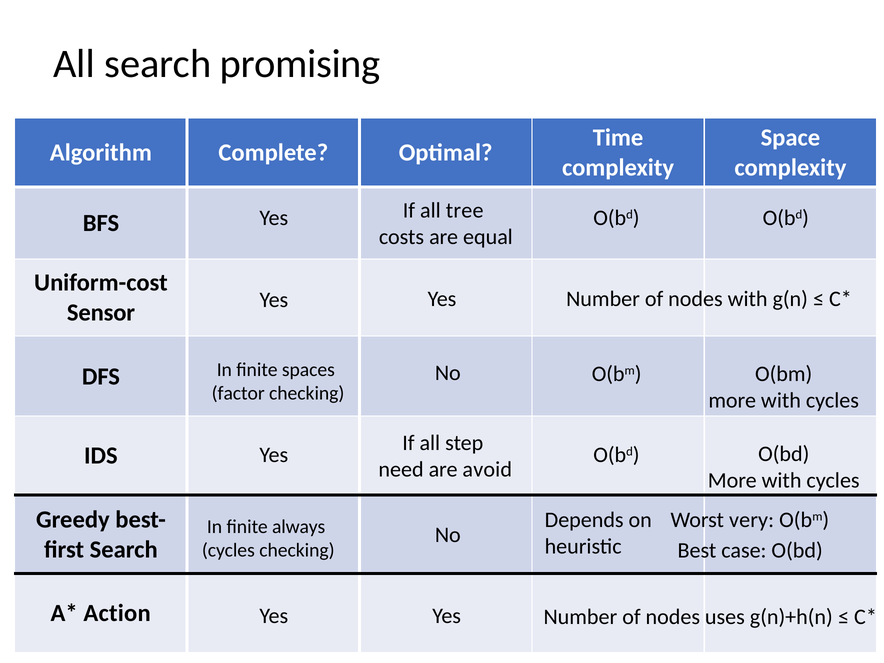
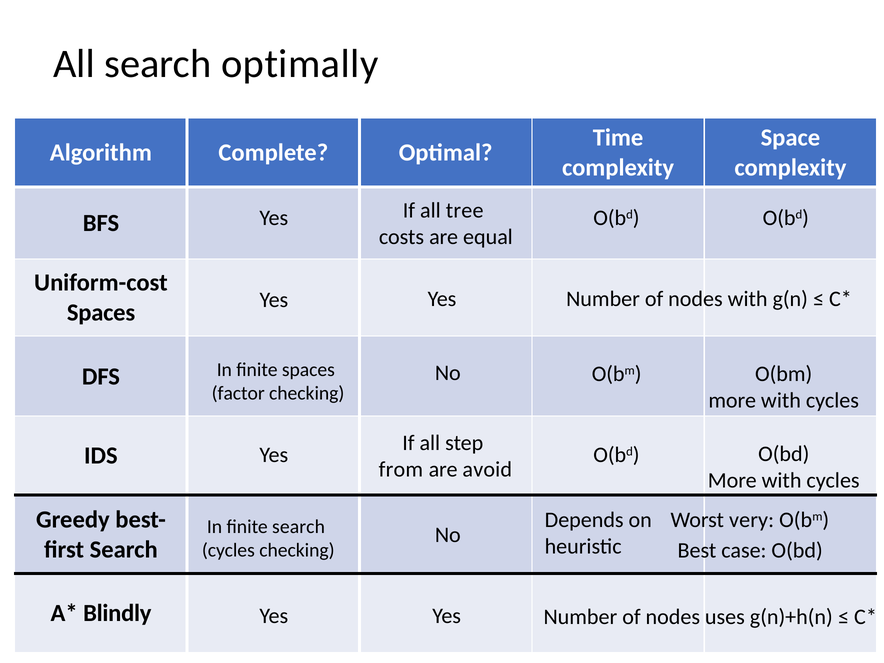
promising: promising -> optimally
Sensor at (101, 313): Sensor -> Spaces
need: need -> from
finite always: always -> search
Action: Action -> Blindly
